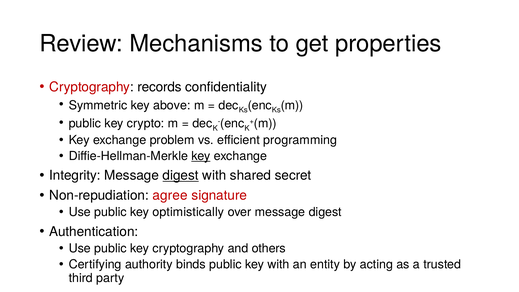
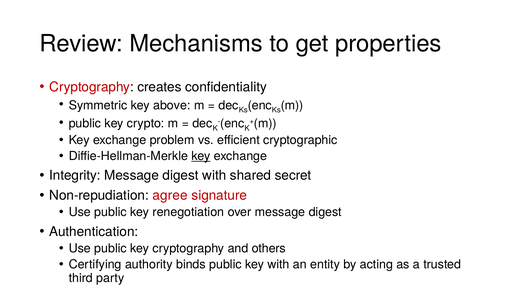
records: records -> creates
programming: programming -> cryptographic
digest at (181, 175) underline: present -> none
optimistically: optimistically -> renegotiation
